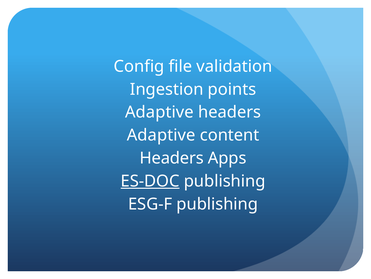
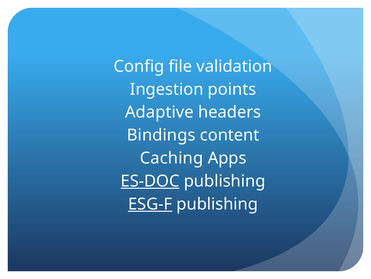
Adaptive at (161, 135): Adaptive -> Bindings
Headers at (172, 158): Headers -> Caching
ESG-F underline: none -> present
